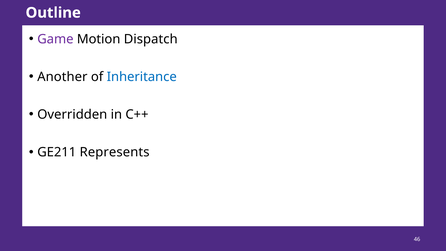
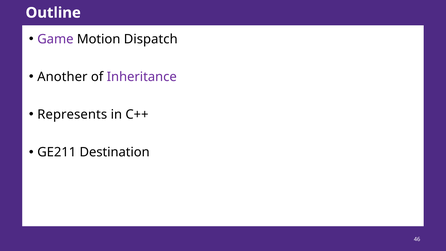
Inheritance colour: blue -> purple
Overridden: Overridden -> Represents
Represents: Represents -> Destination
